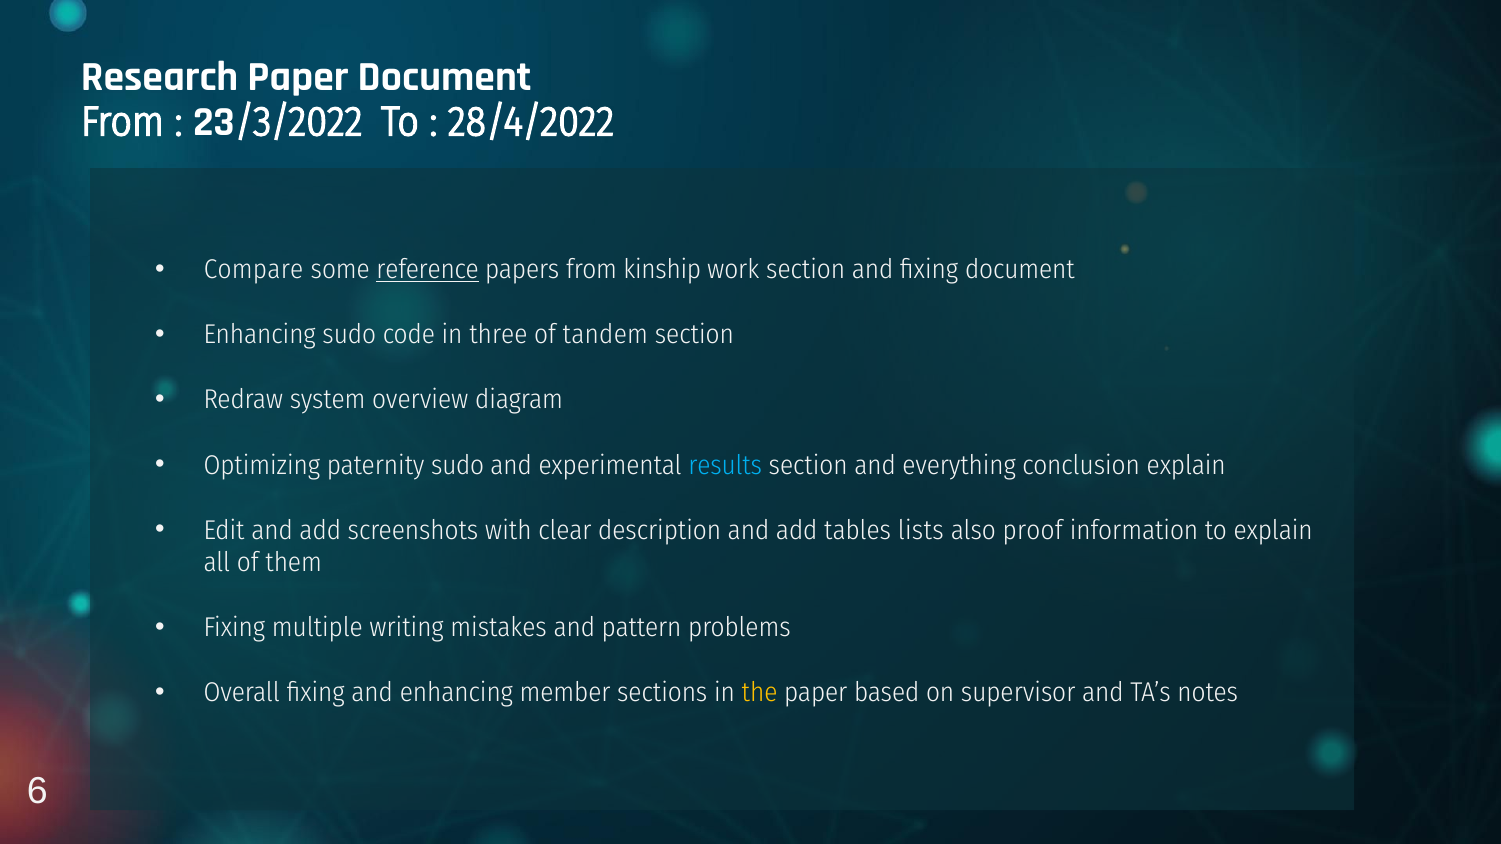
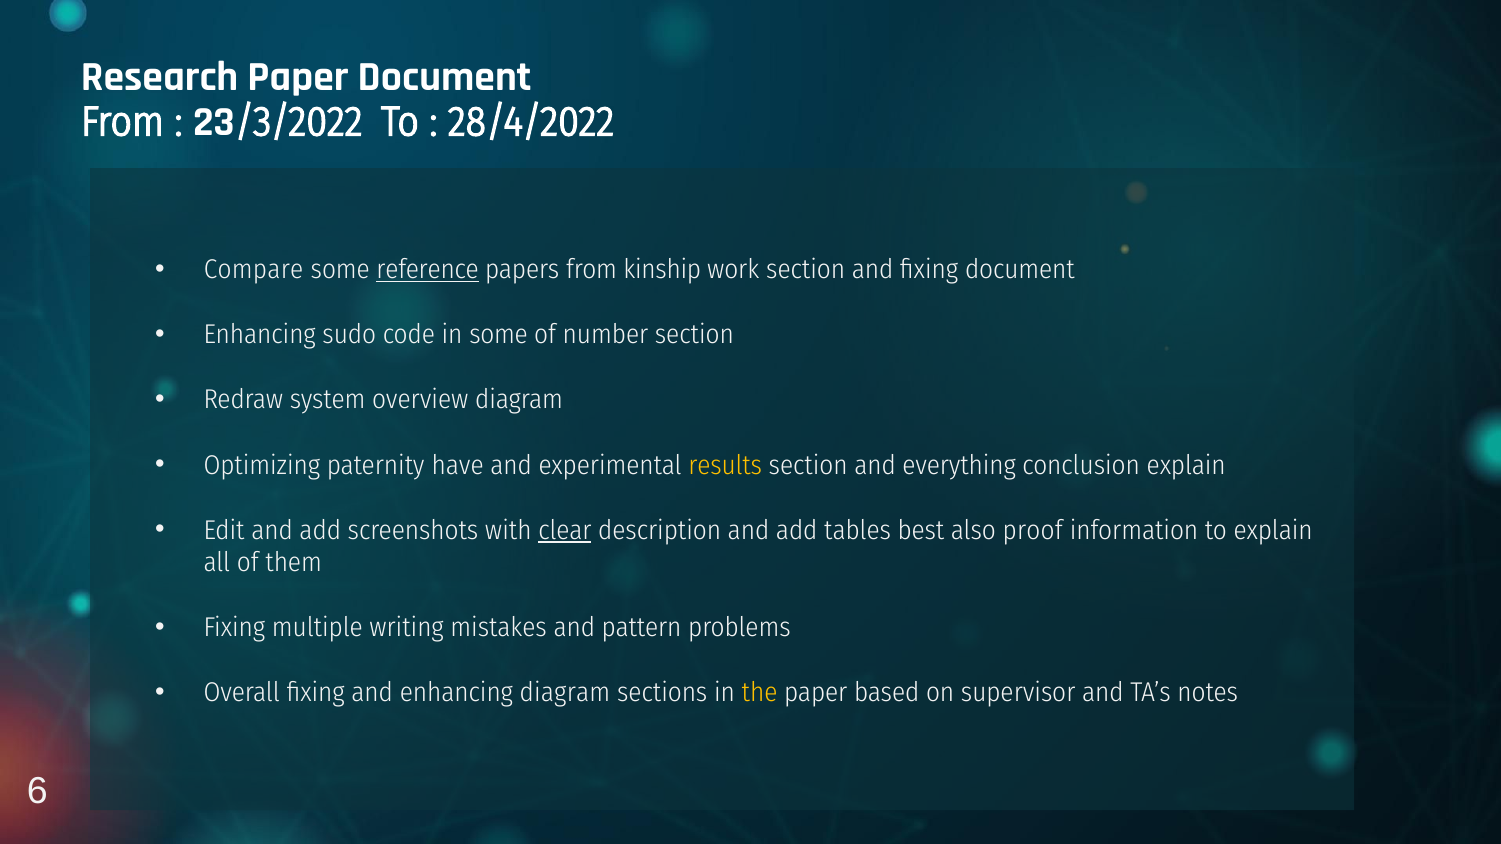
in three: three -> some
tandem: tandem -> number
paternity sudo: sudo -> have
results colour: light blue -> yellow
clear underline: none -> present
lists: lists -> best
enhancing member: member -> diagram
